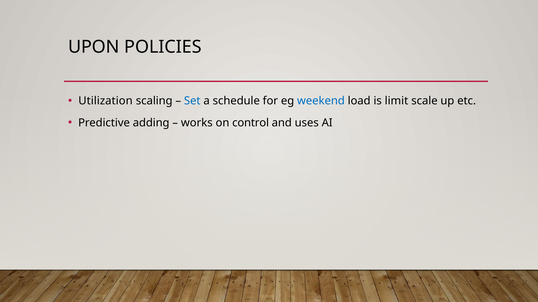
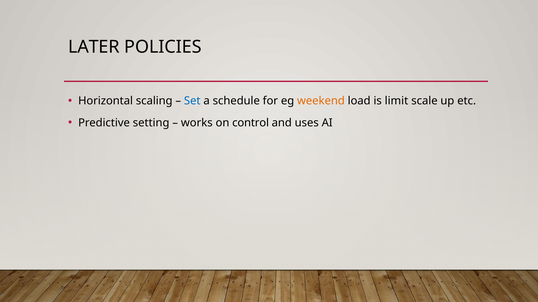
UPON: UPON -> LATER
Utilization: Utilization -> Horizontal
weekend colour: blue -> orange
adding: adding -> setting
